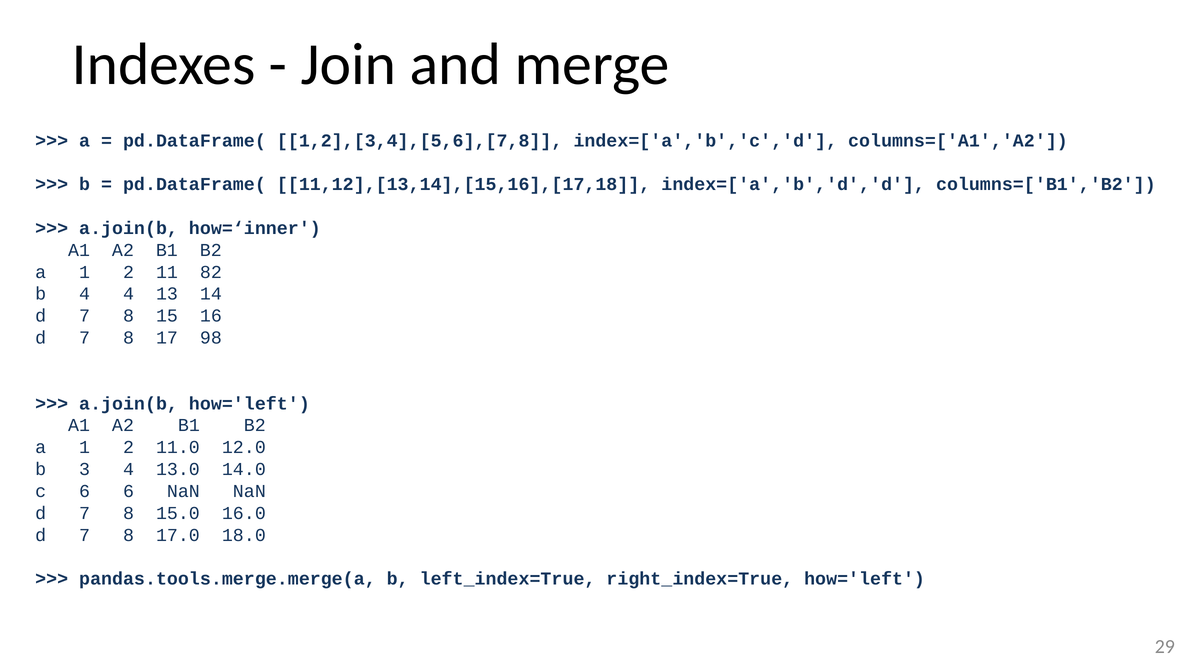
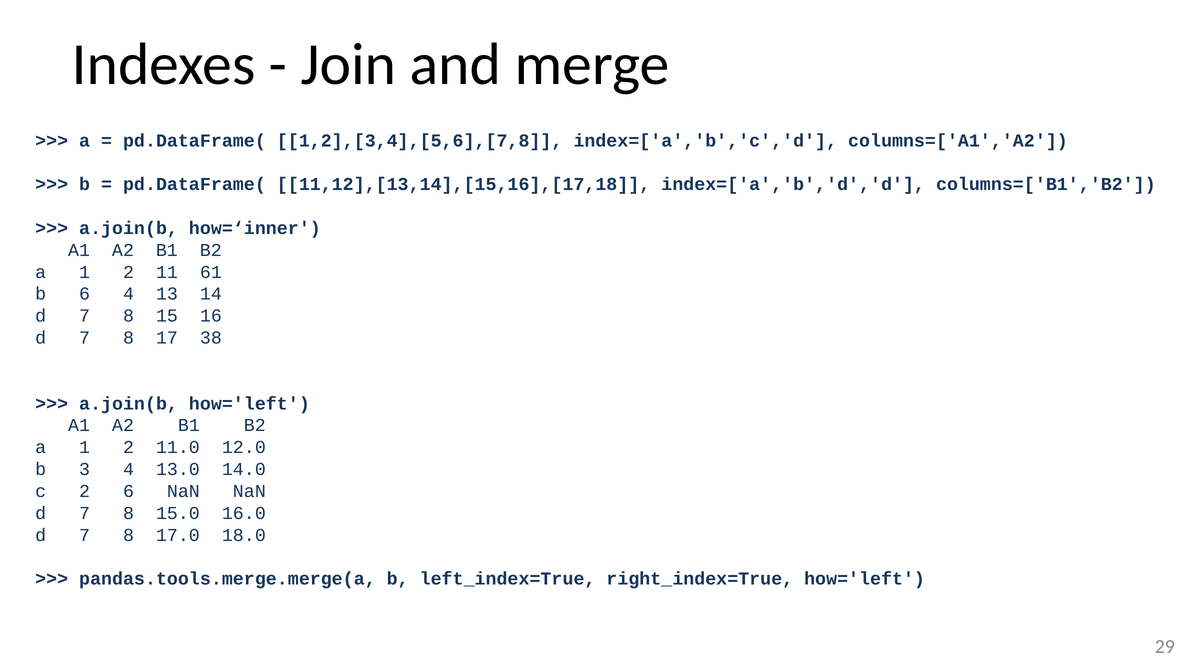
82: 82 -> 61
b 4: 4 -> 6
98: 98 -> 38
c 6: 6 -> 2
